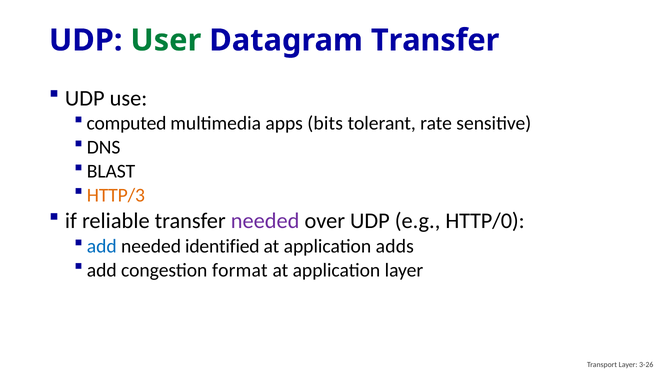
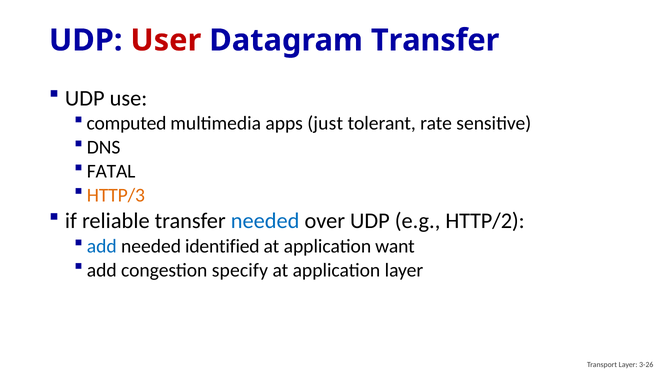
User colour: green -> red
bits: bits -> just
BLAST: BLAST -> FATAL
needed at (265, 221) colour: purple -> blue
HTTP/0: HTTP/0 -> HTTP/2
adds: adds -> want
format: format -> specify
